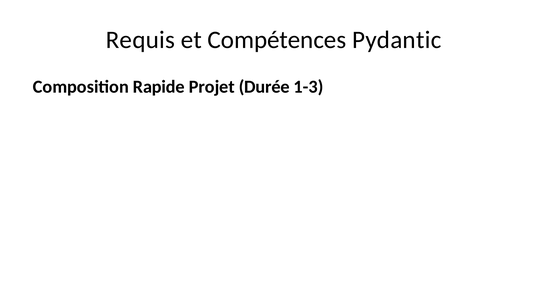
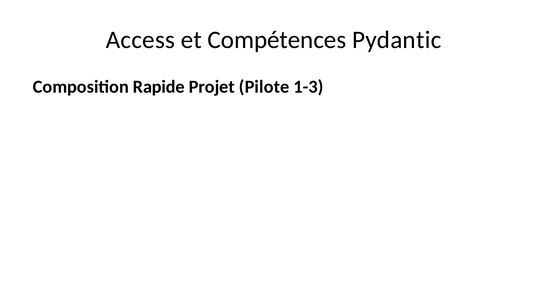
Requis: Requis -> Access
Durée: Durée -> Pilote
